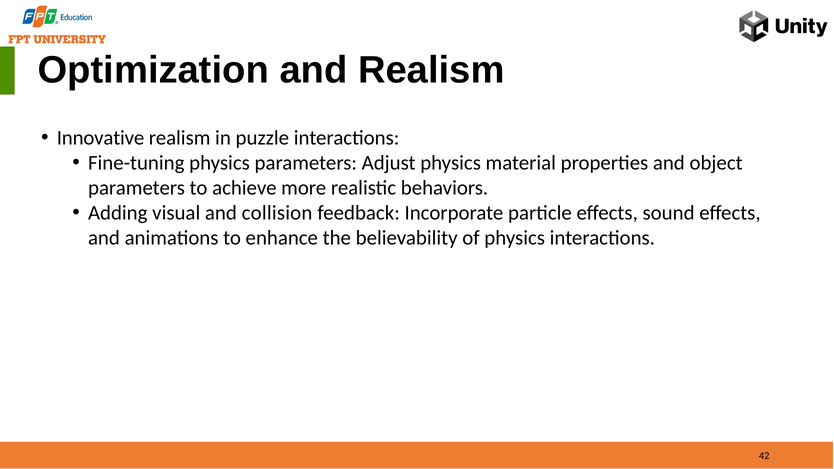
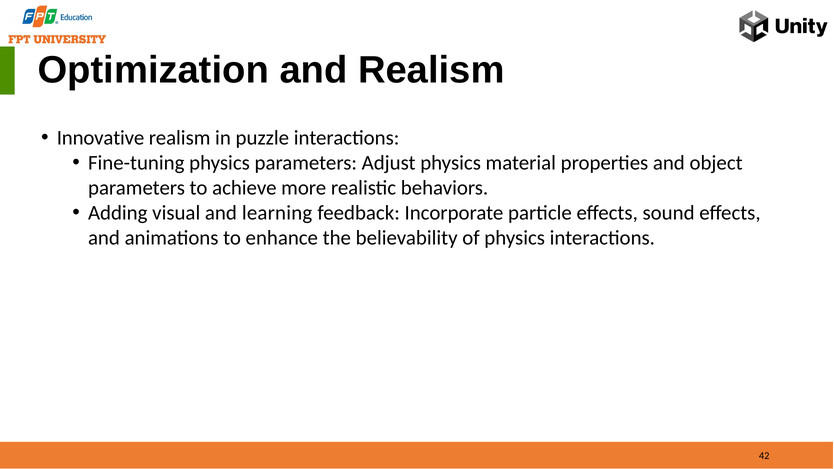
collision: collision -> learning
